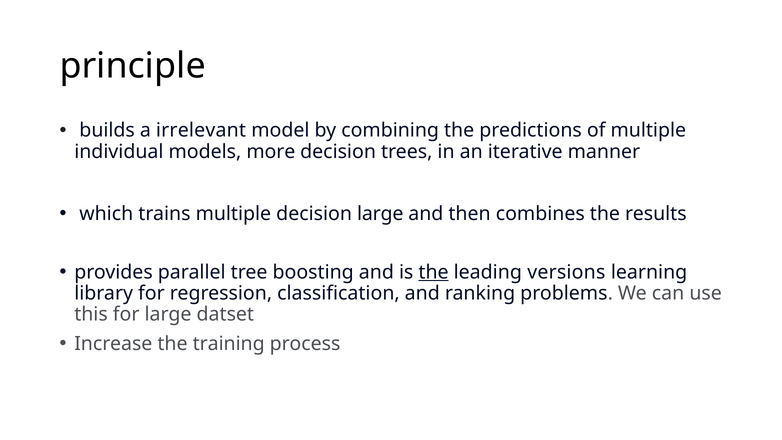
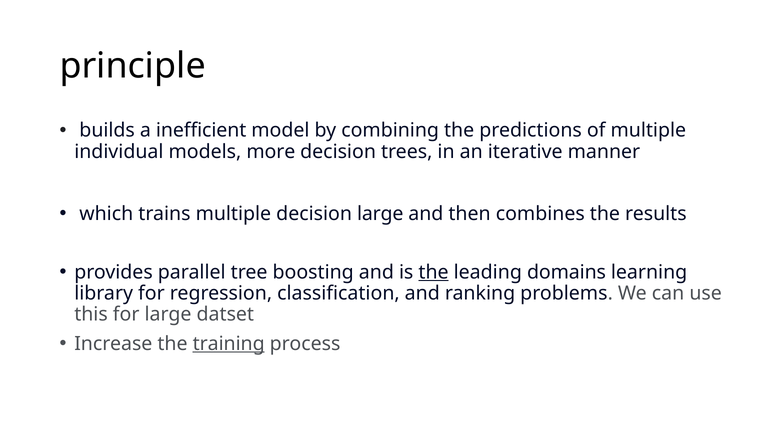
irrelevant: irrelevant -> inefficient
versions: versions -> domains
training underline: none -> present
